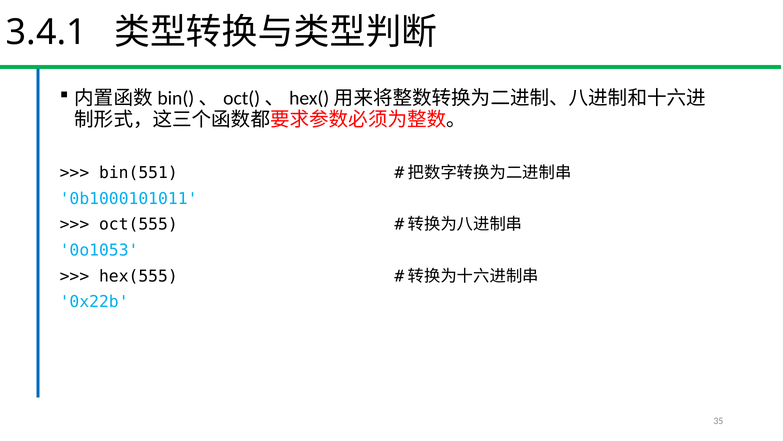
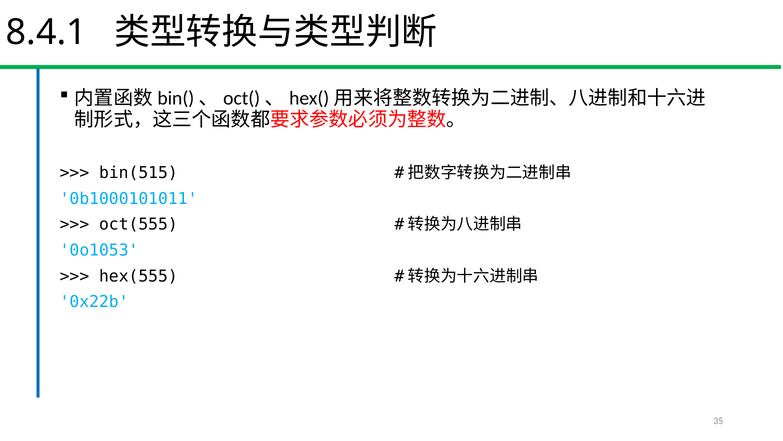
3.4.1: 3.4.1 -> 8.4.1
bin(551: bin(551 -> bin(515
